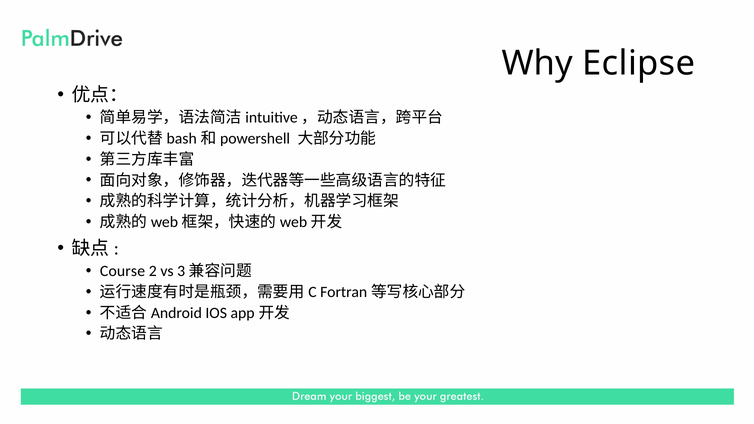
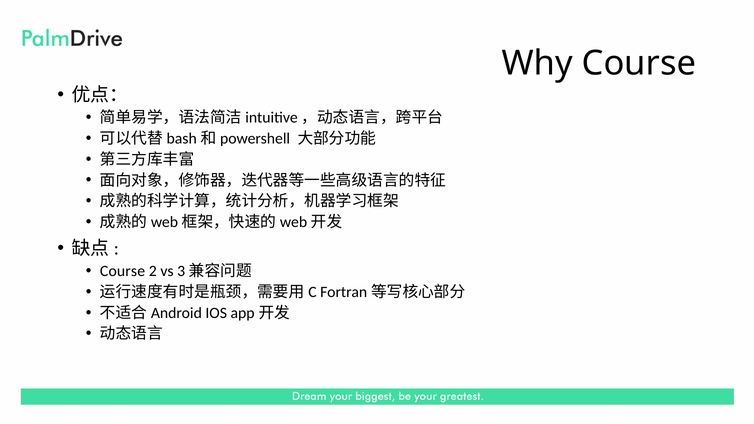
Why Eclipse: Eclipse -> Course
